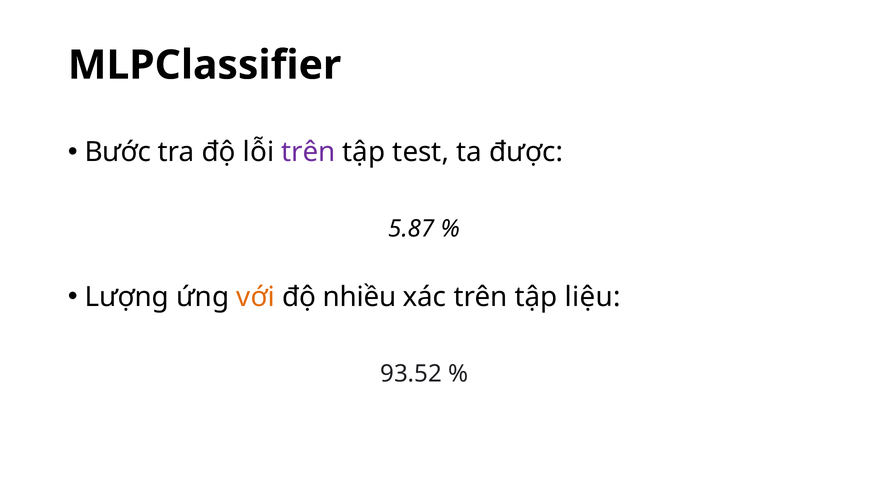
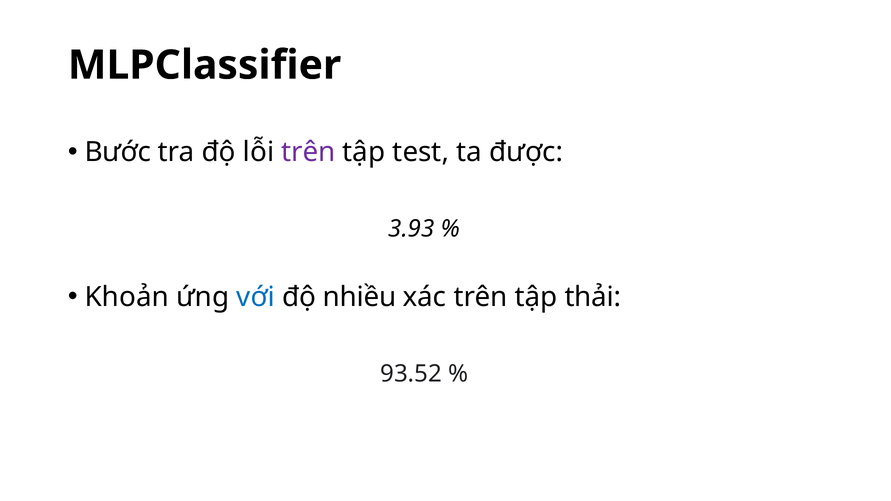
5.87: 5.87 -> 3.93
Lượng: Lượng -> Khoản
với colour: orange -> blue
liệu: liệu -> thải
